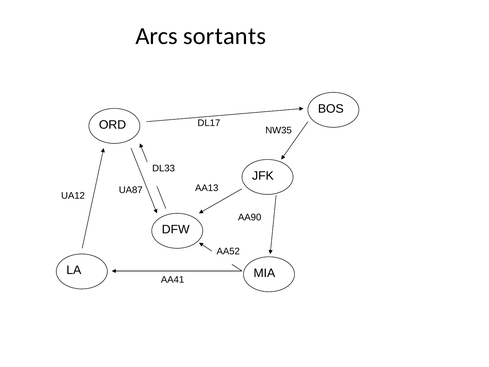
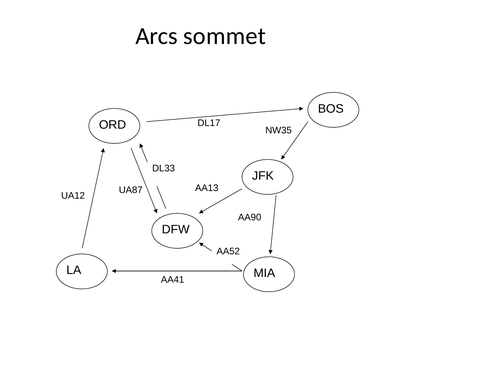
sortants: sortants -> sommet
